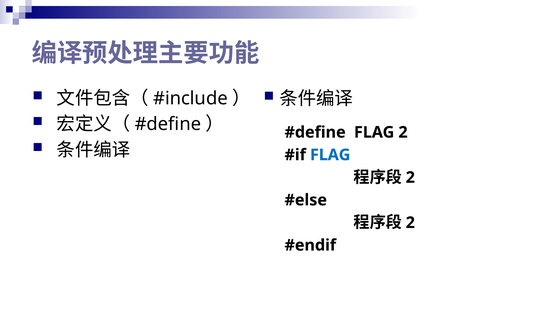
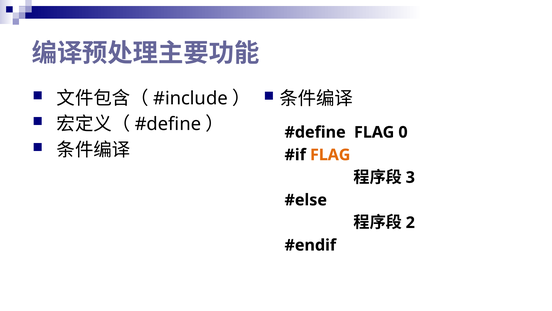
FLAG 2: 2 -> 0
FLAG at (330, 155) colour: blue -> orange
2 at (410, 177): 2 -> 3
